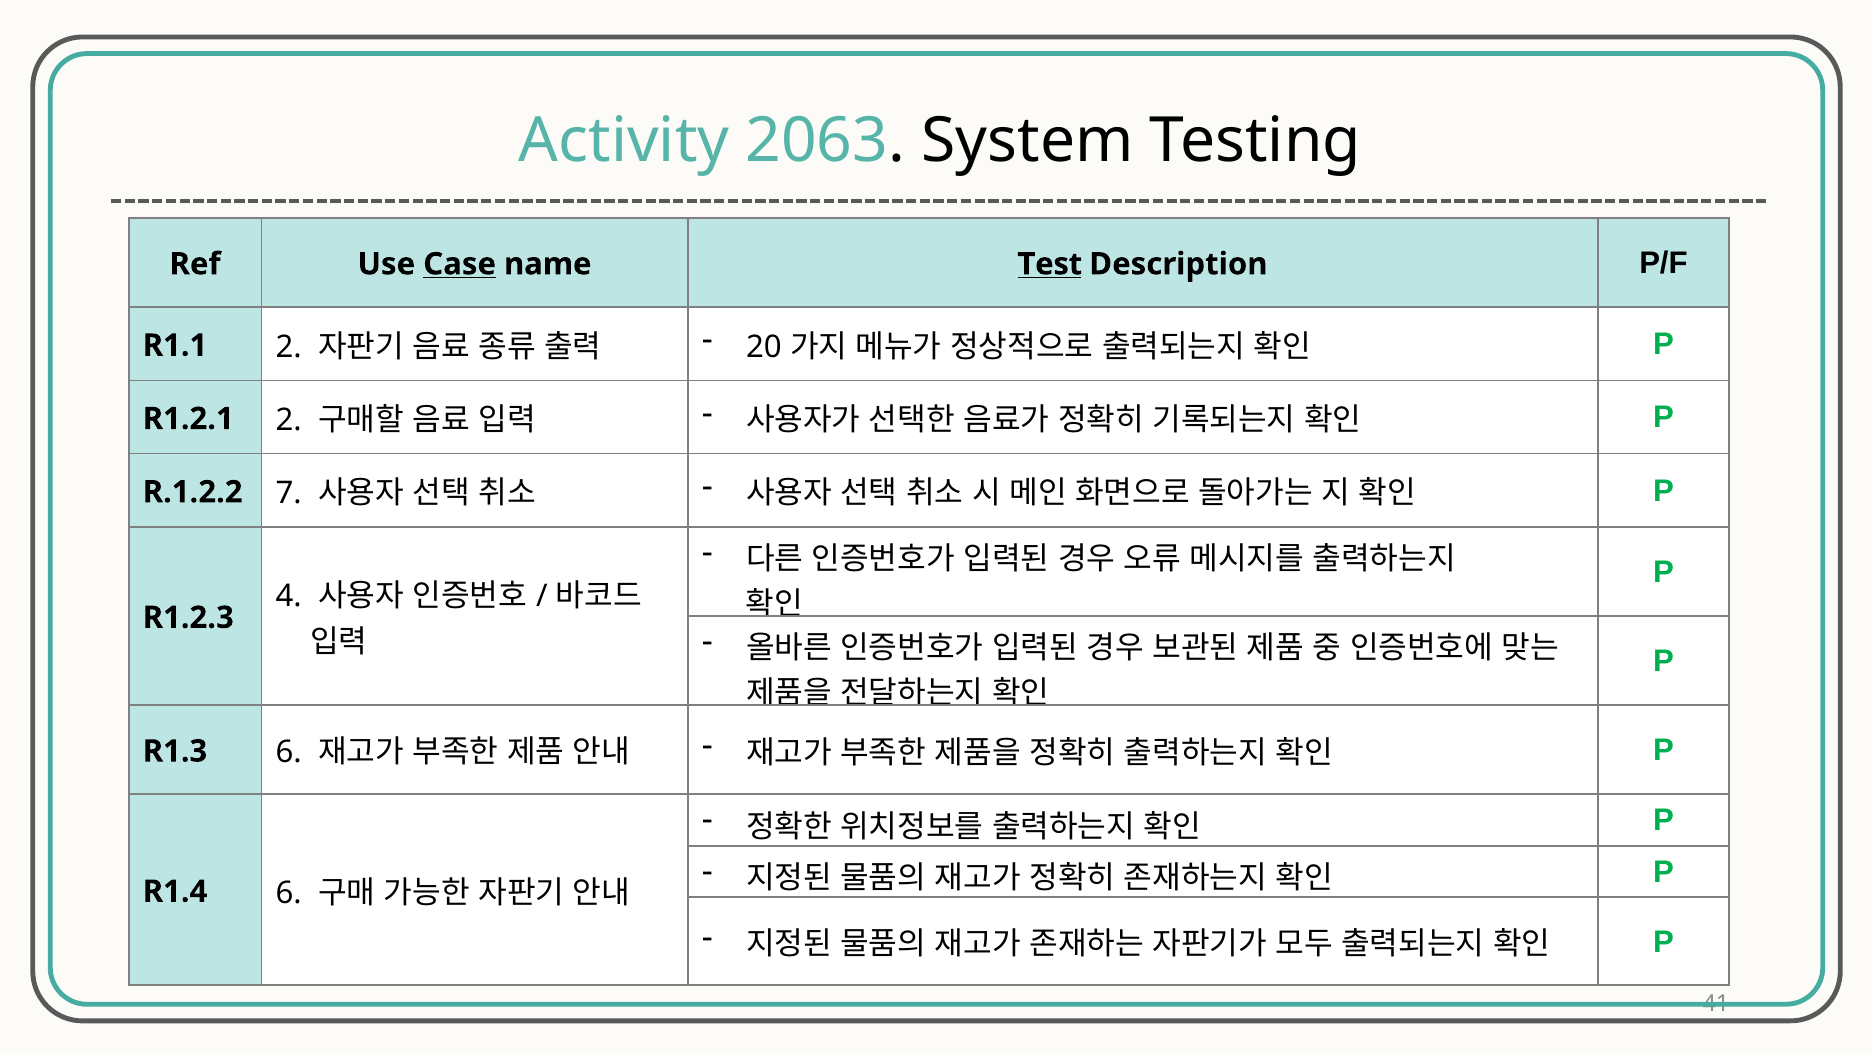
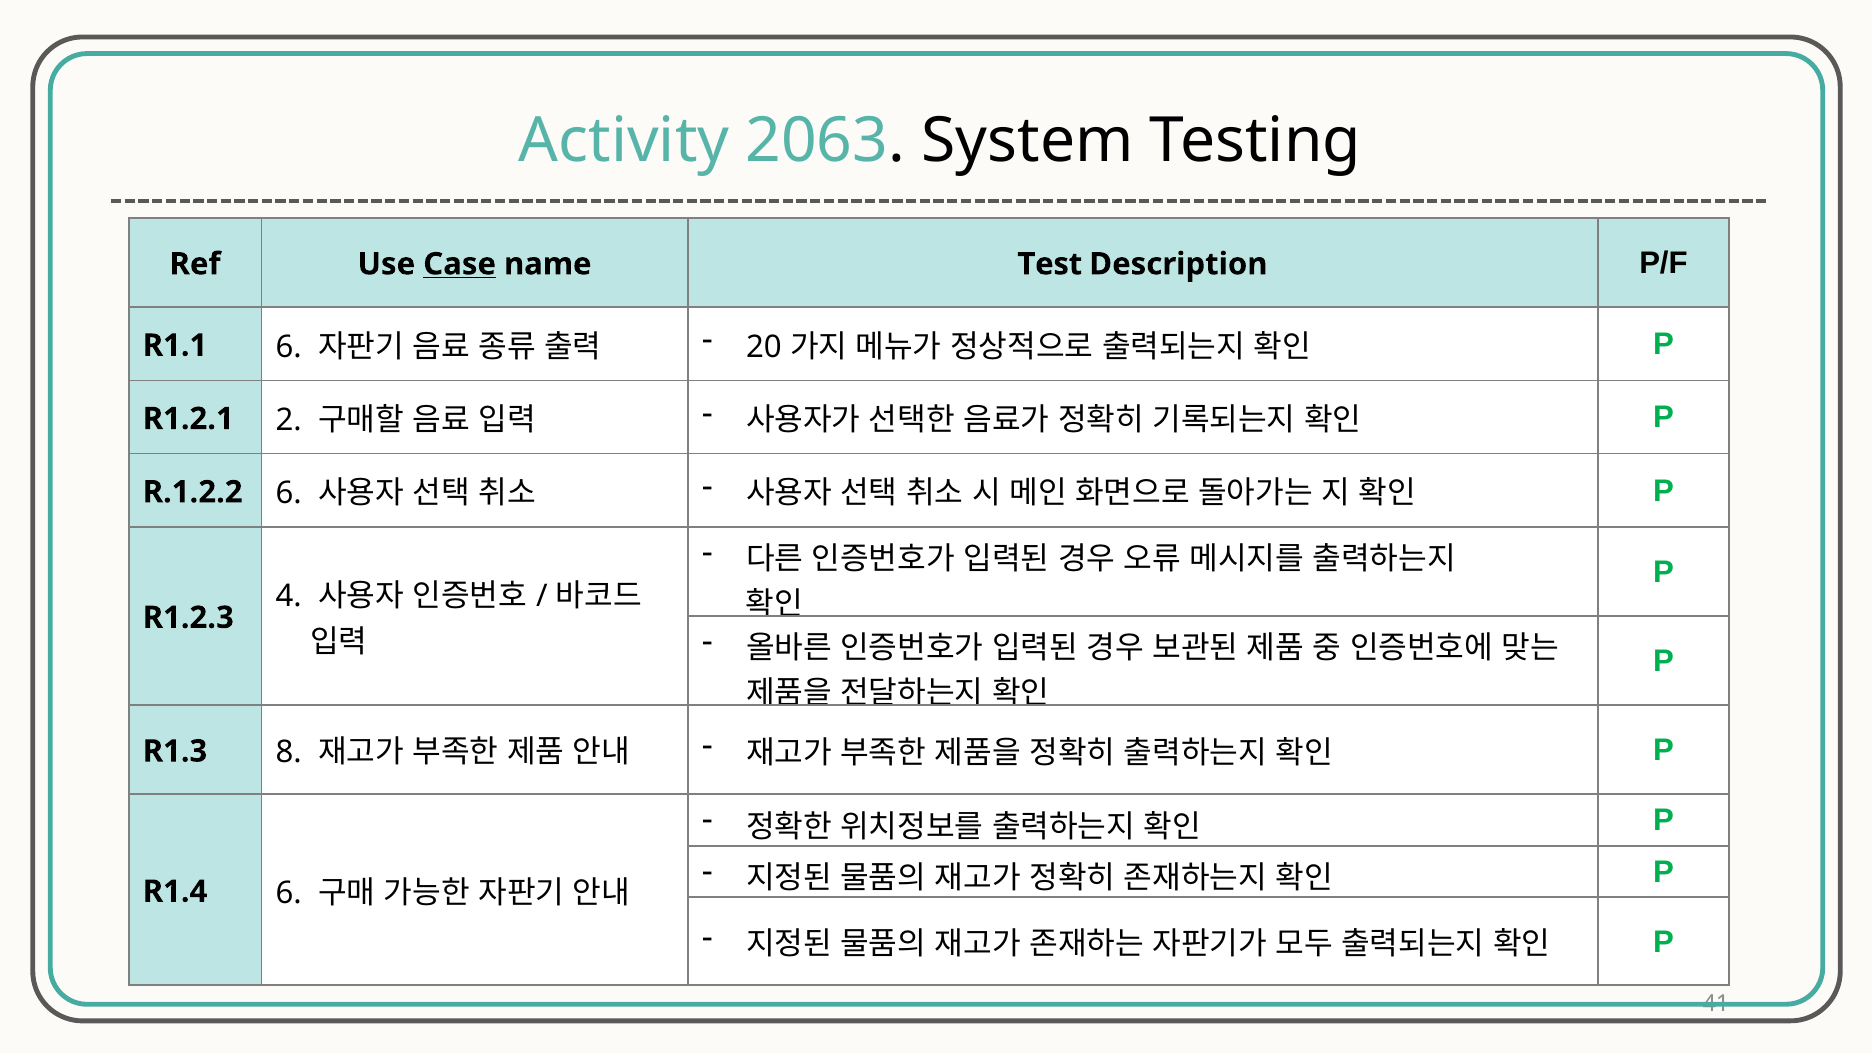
Test underline: present -> none
R1.1 2: 2 -> 6
R.1.2.2 7: 7 -> 6
R1.3 6: 6 -> 8
